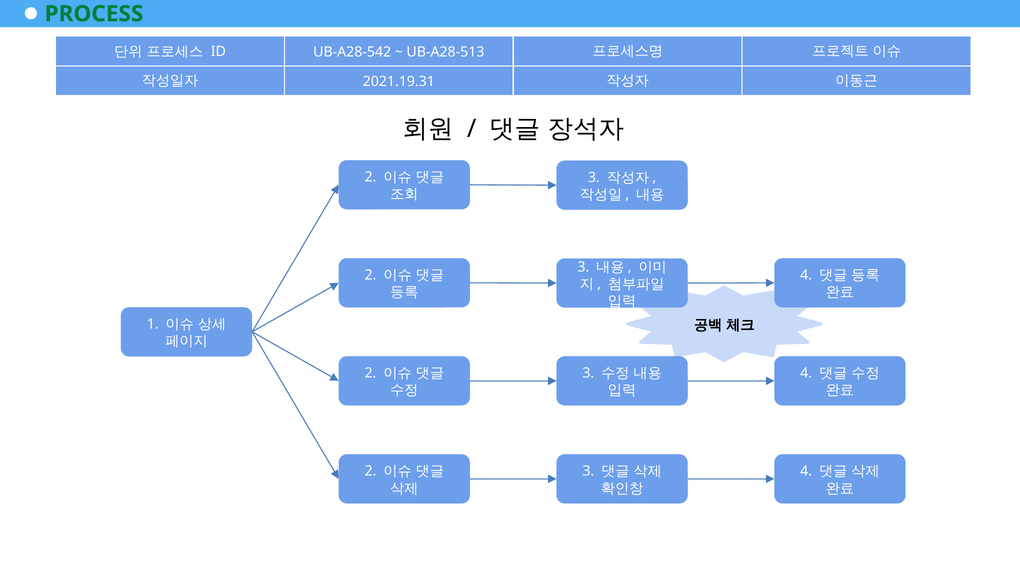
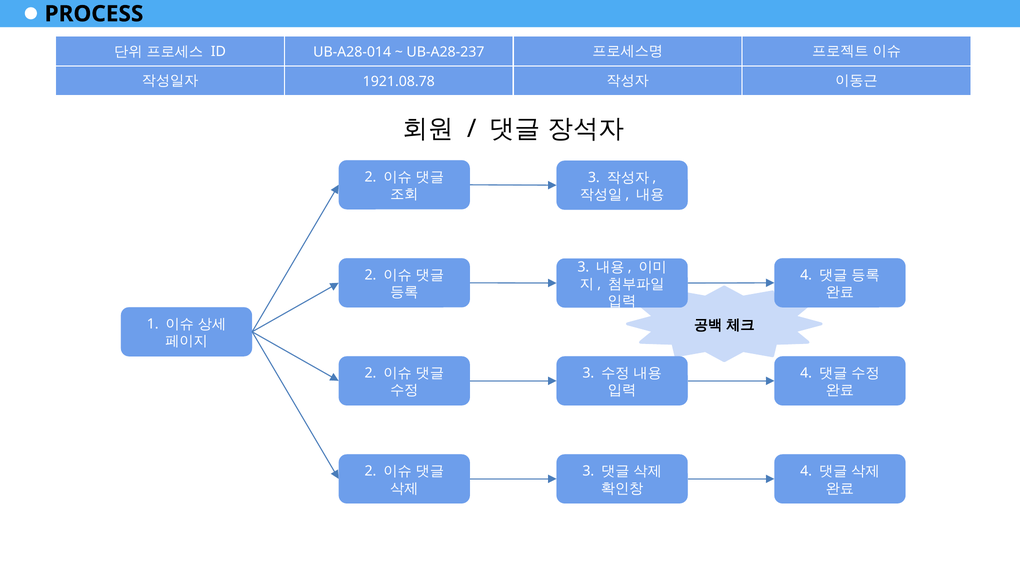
PROCESS colour: green -> black
UB-A28-542: UB-A28-542 -> UB-A28-014
UB-A28-513: UB-A28-513 -> UB-A28-237
2021.19.31: 2021.19.31 -> 1921.08.78
